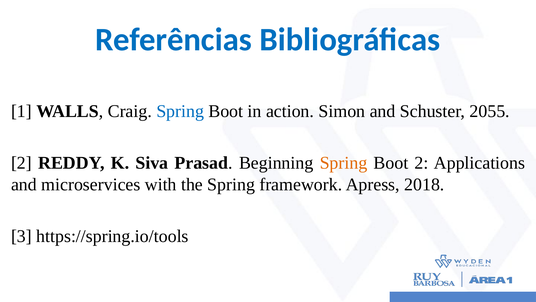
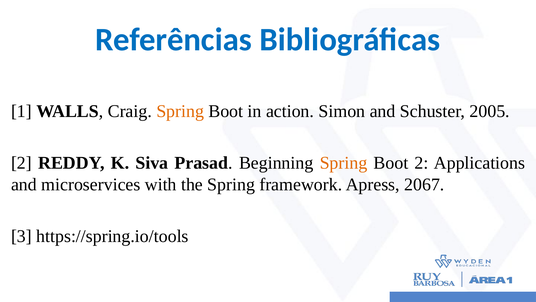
Spring at (180, 111) colour: blue -> orange
2055: 2055 -> 2005
2018: 2018 -> 2067
